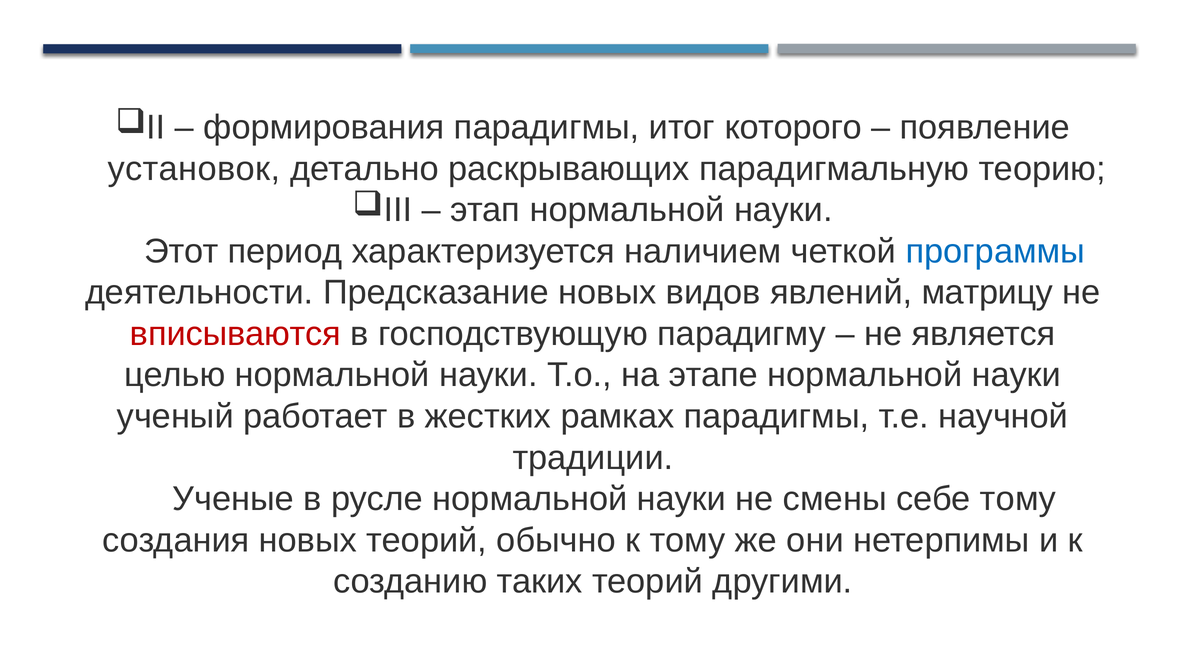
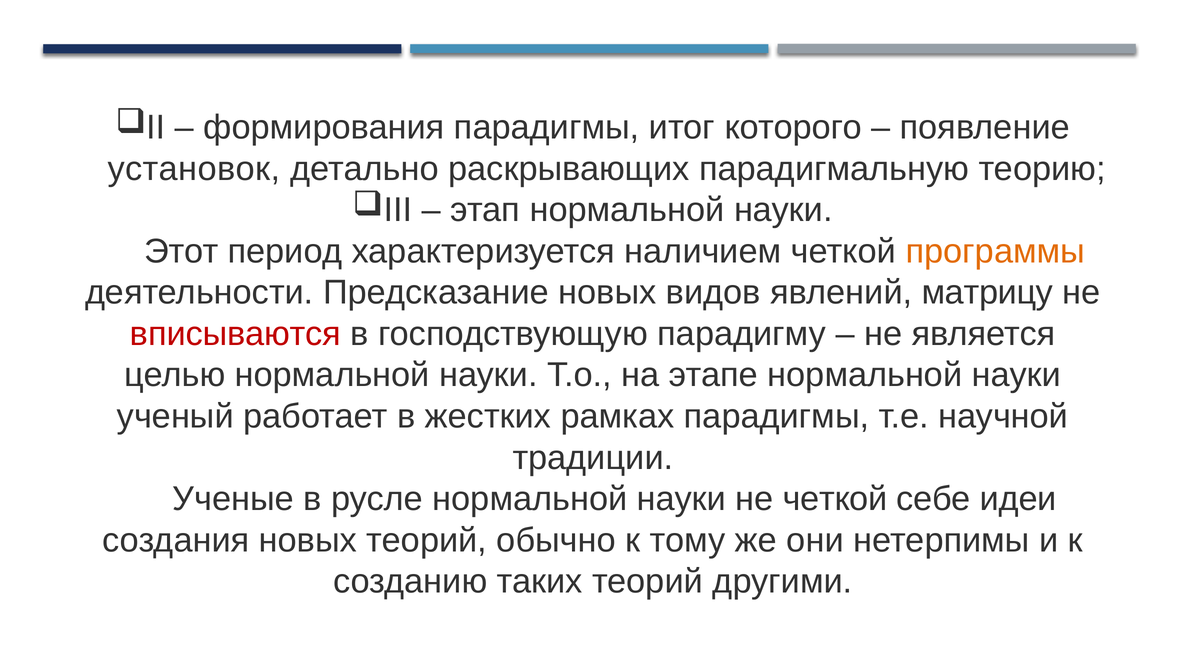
программы colour: blue -> orange
не смены: смены -> четкой
себе тому: тому -> идеи
